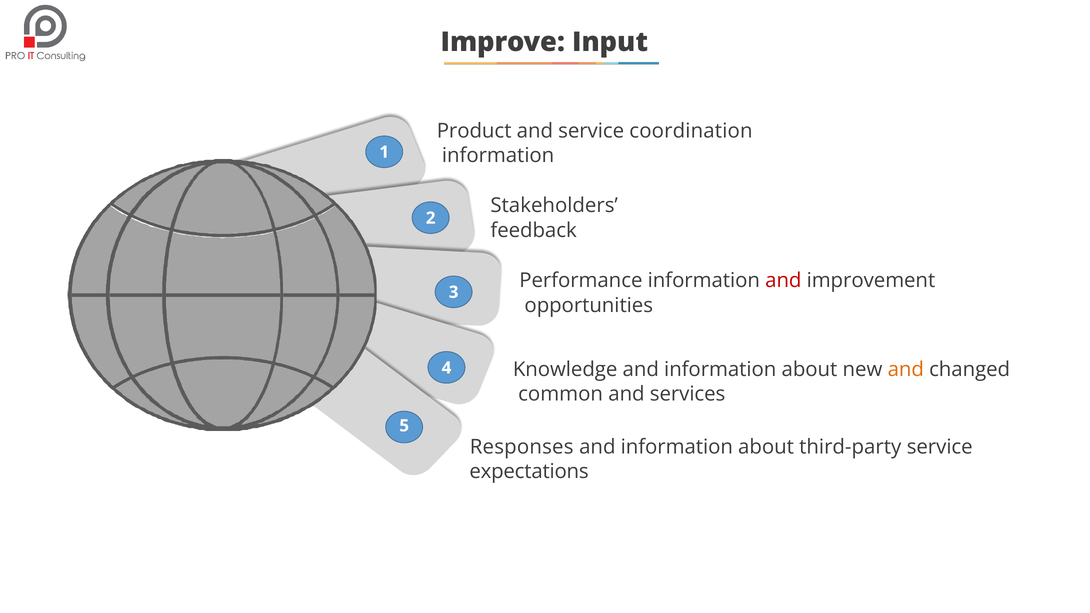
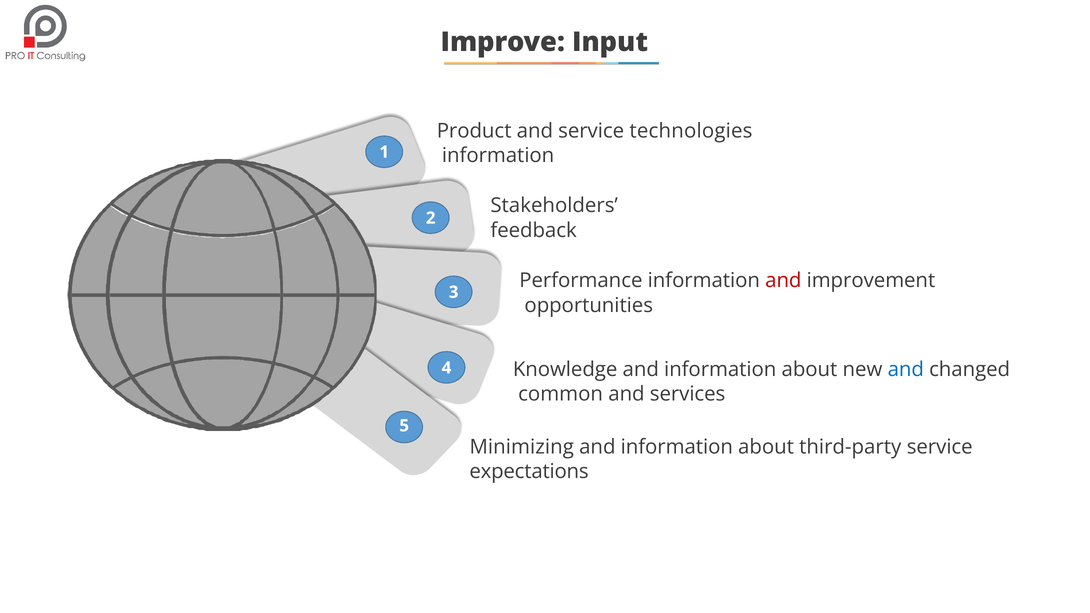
coordination: coordination -> technologies
and at (906, 370) colour: orange -> blue
Responses: Responses -> Minimizing
